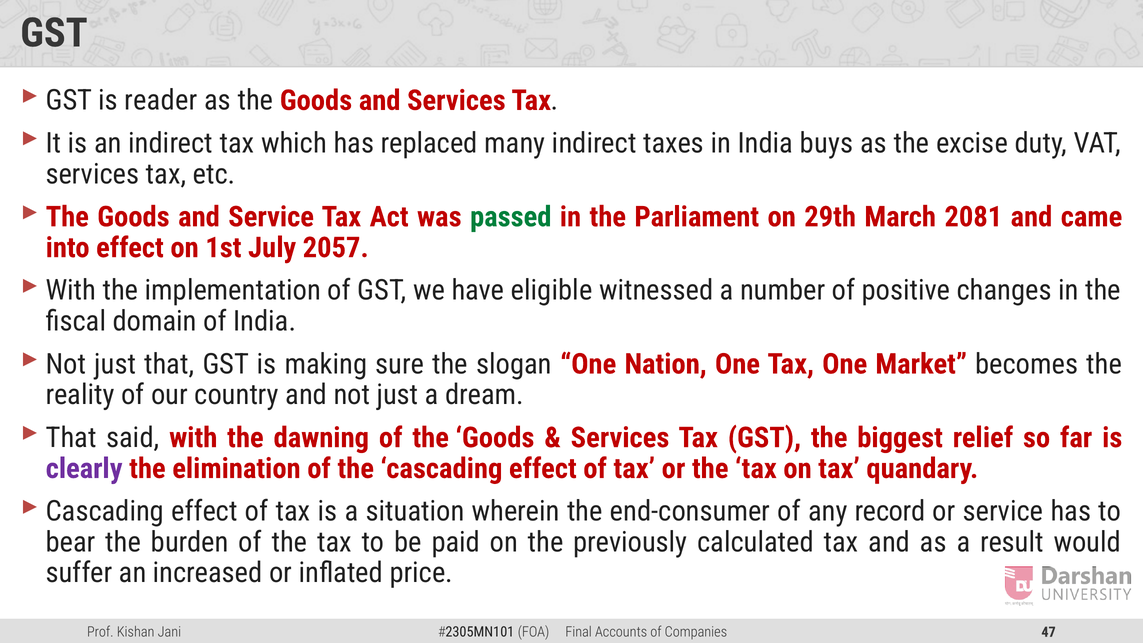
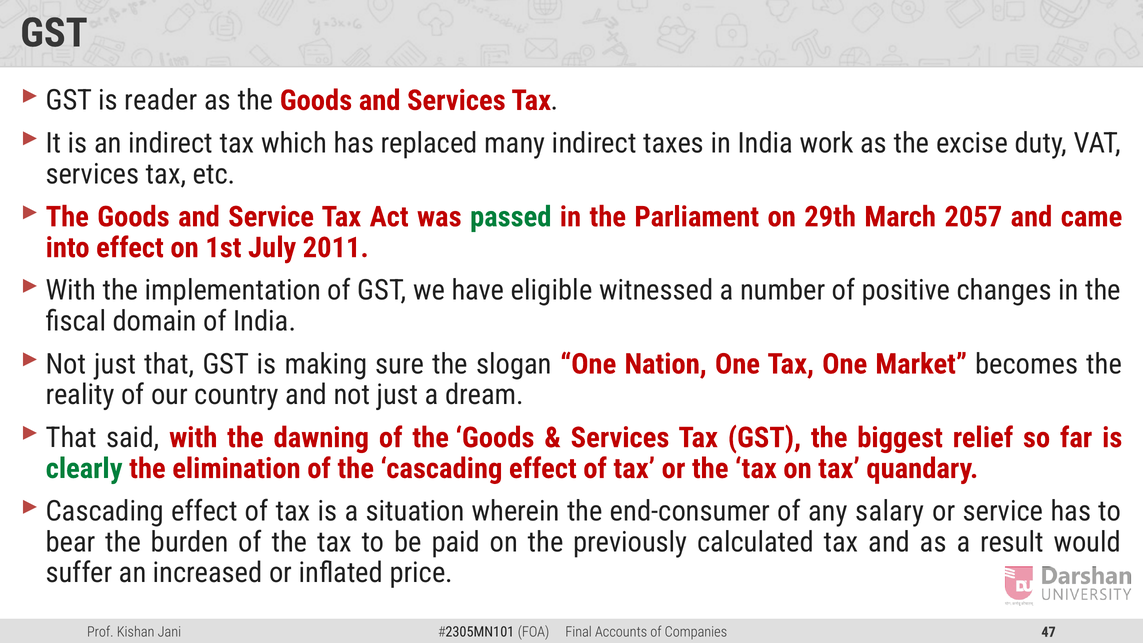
buys: buys -> work
2081: 2081 -> 2057
2057: 2057 -> 2011
clearly colour: purple -> green
record: record -> salary
